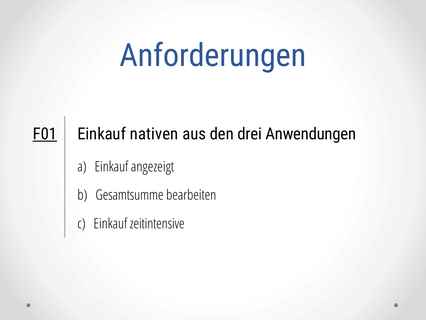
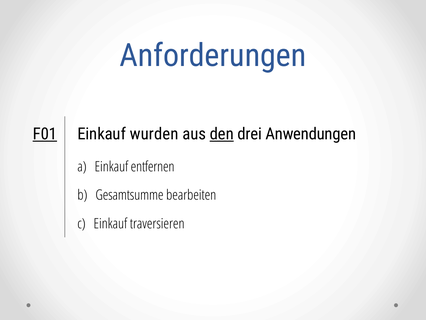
nativen: nativen -> wurden
den underline: none -> present
angezeigt: angezeigt -> entfernen
zeitintensive: zeitintensive -> traversieren
